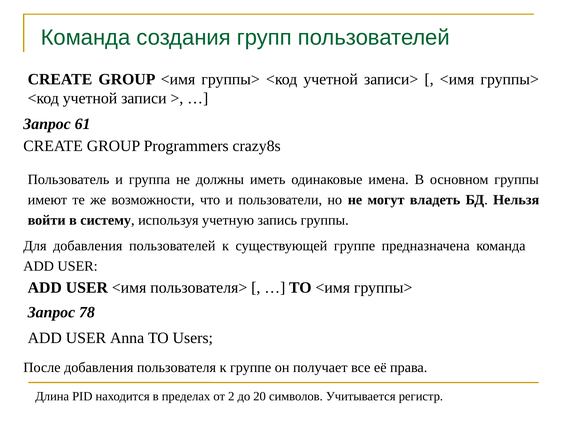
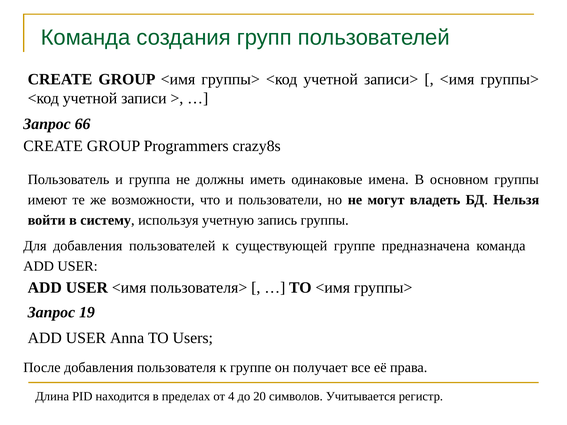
61: 61 -> 66
78: 78 -> 19
2: 2 -> 4
